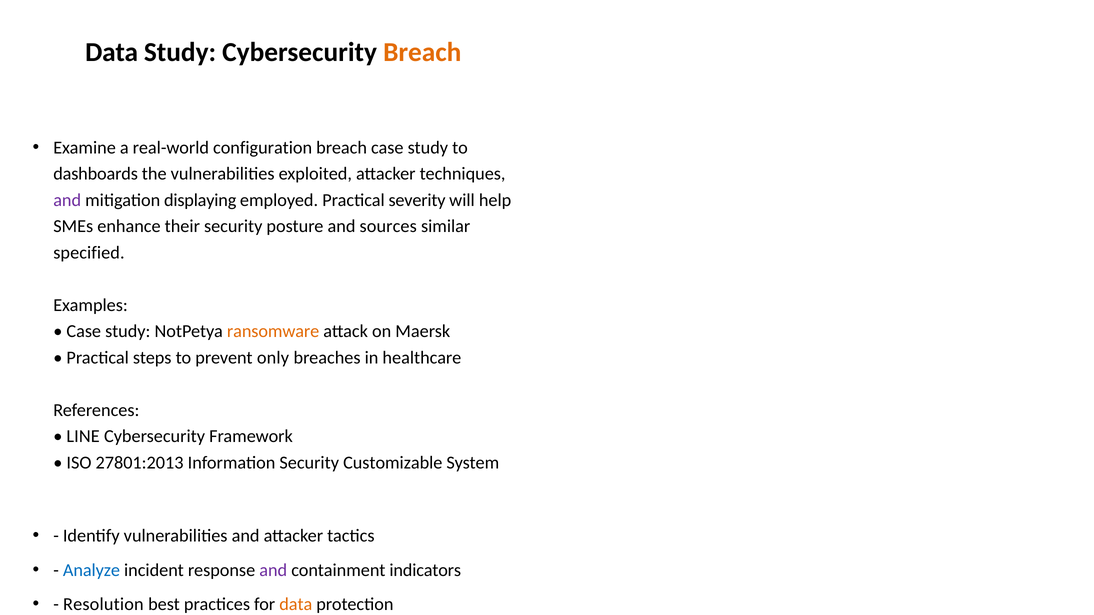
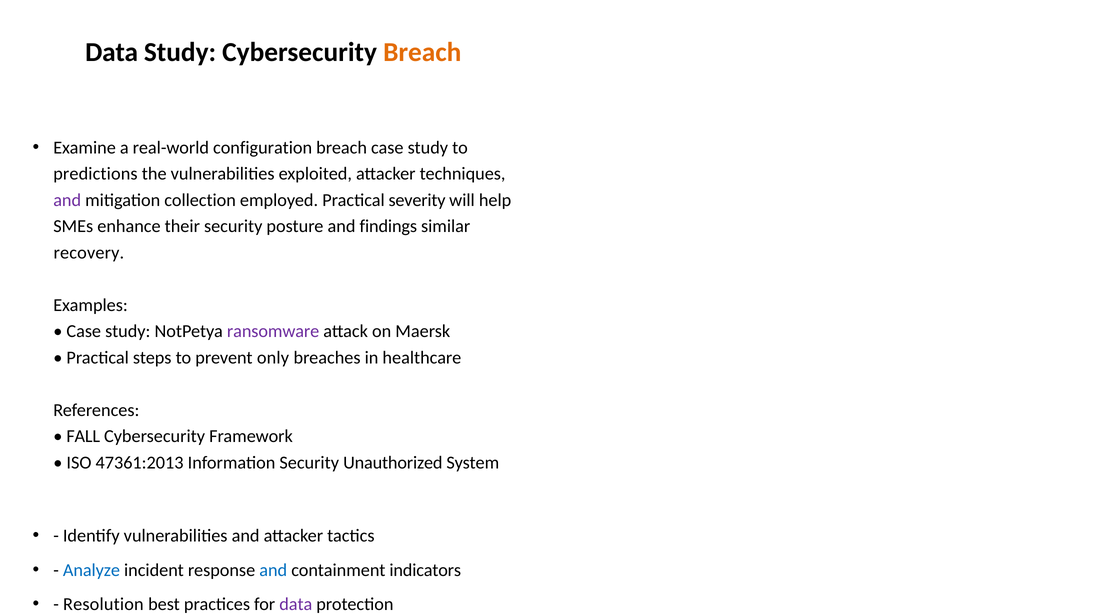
dashboards: dashboards -> predictions
displaying: displaying -> collection
sources: sources -> findings
specified: specified -> recovery
ransomware colour: orange -> purple
LINE: LINE -> FALL
27801:2013: 27801:2013 -> 47361:2013
Customizable: Customizable -> Unauthorized
and at (273, 570) colour: purple -> blue
data at (296, 605) colour: orange -> purple
